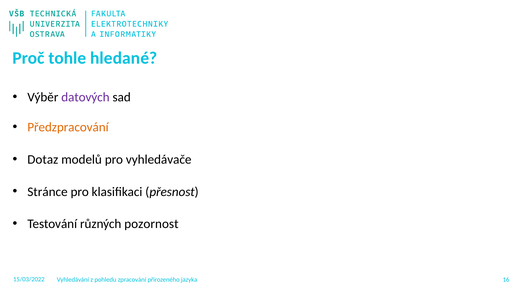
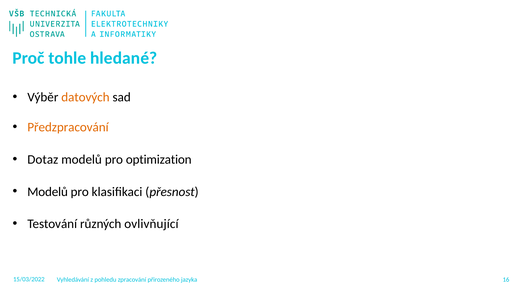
datových colour: purple -> orange
vyhledávače: vyhledávače -> optimization
Stránce at (47, 192): Stránce -> Modelů
pozornost: pozornost -> ovlivňující
